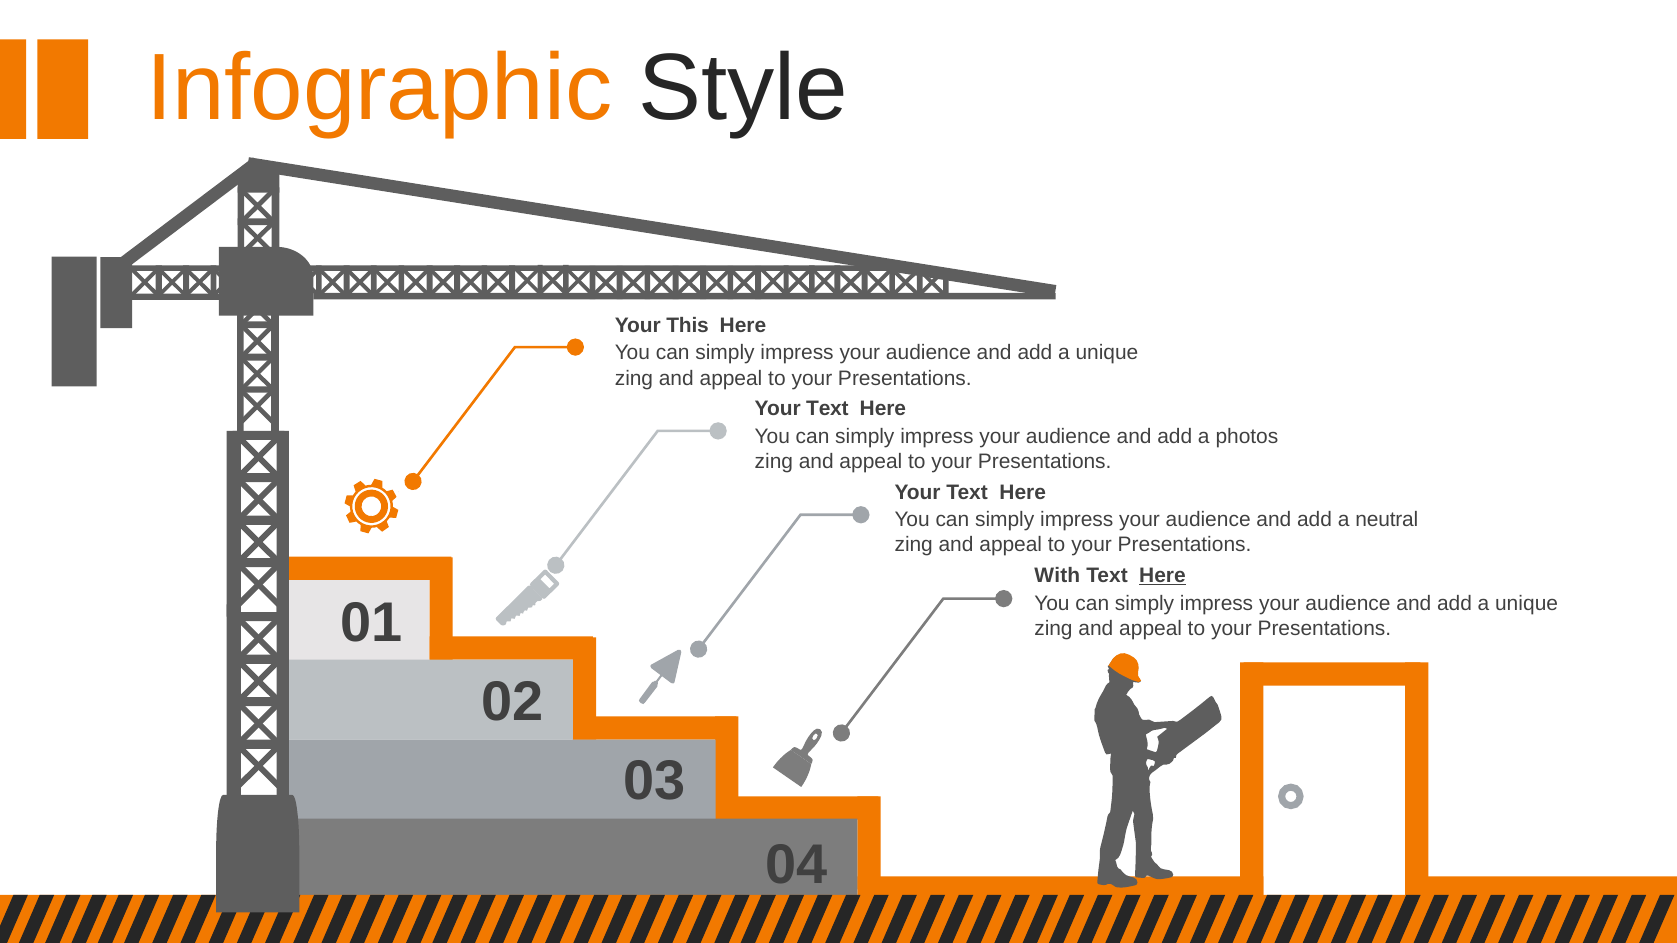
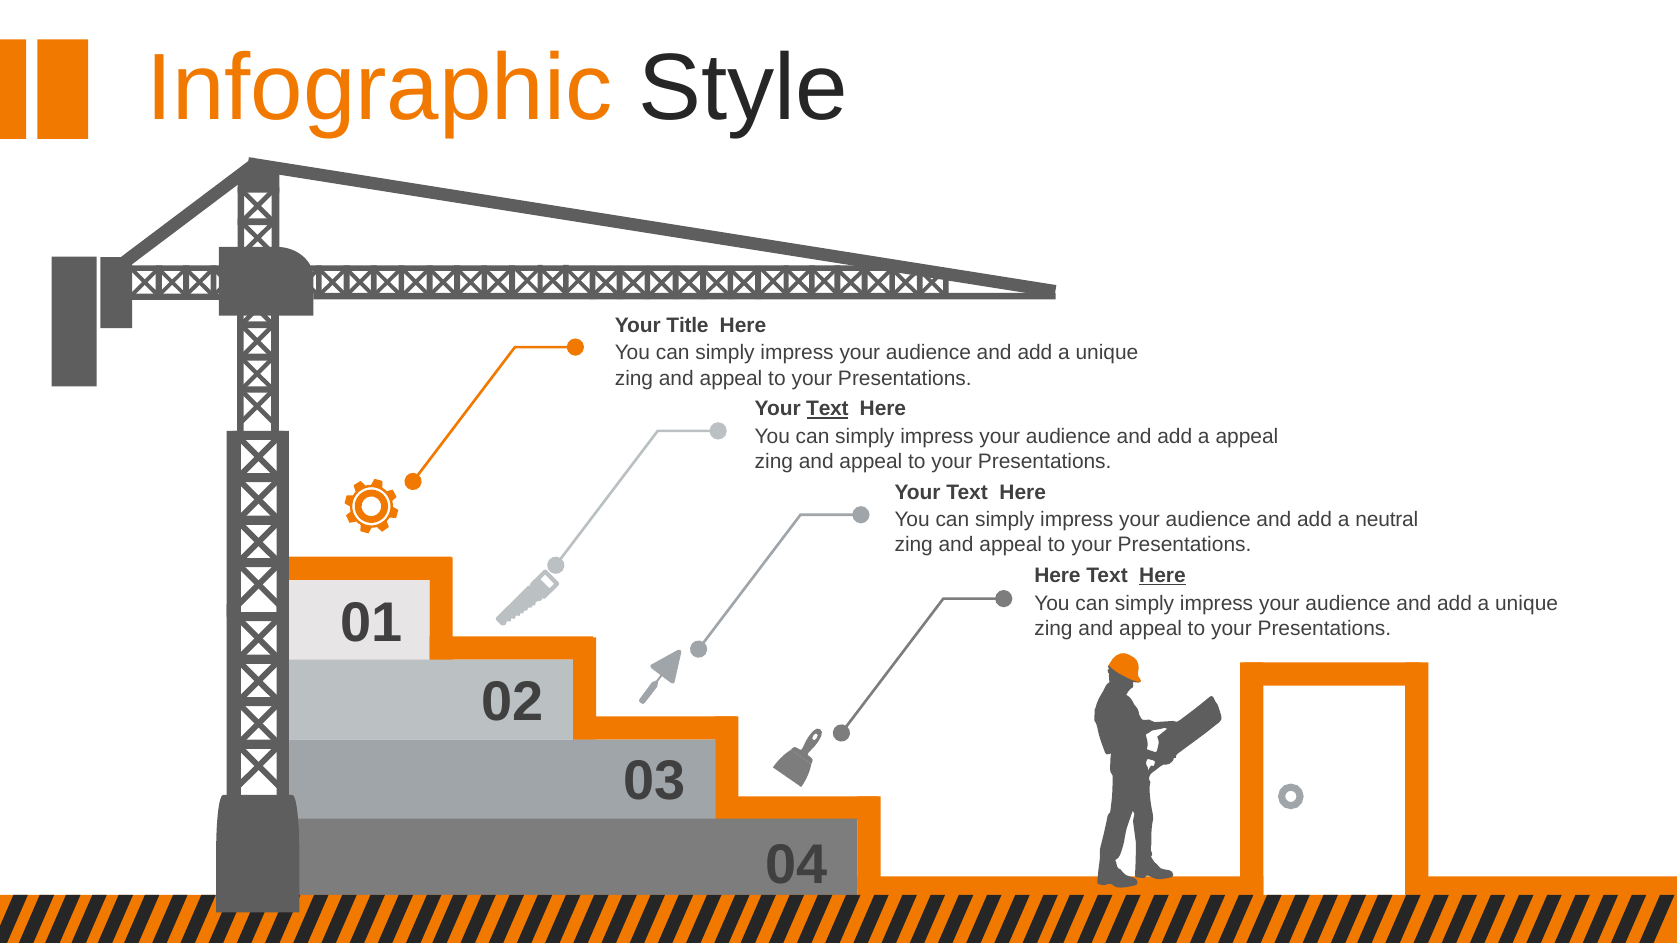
This: This -> Title
Text at (827, 409) underline: none -> present
a photos: photos -> appeal
With at (1057, 576): With -> Here
